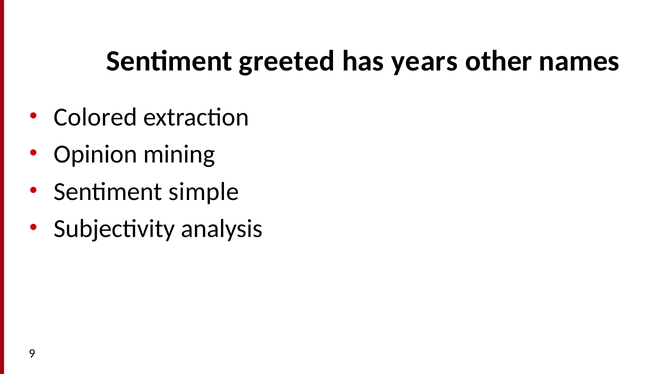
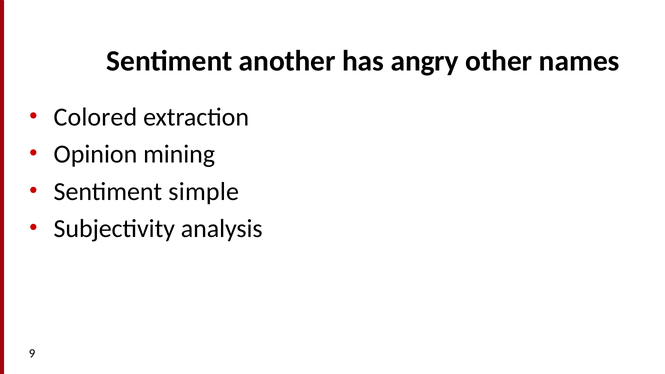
greeted: greeted -> another
years: years -> angry
